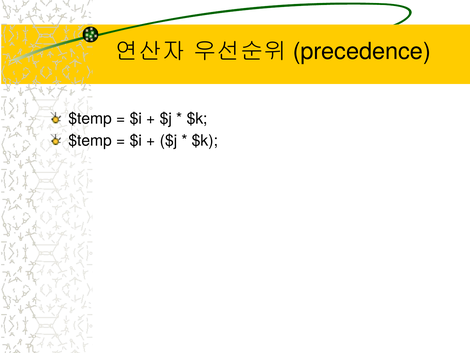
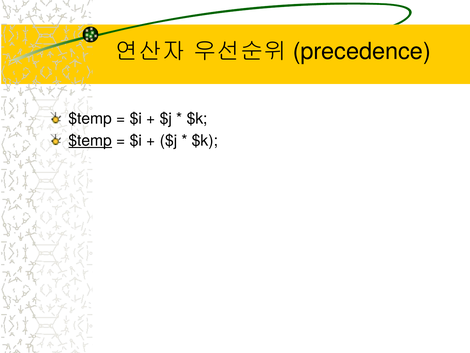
$temp at (90, 140) underline: none -> present
